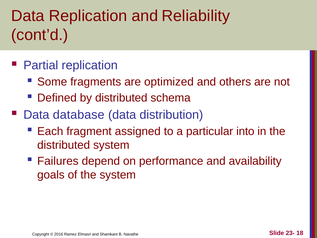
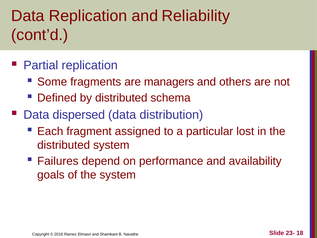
optimized: optimized -> managers
database: database -> dispersed
into: into -> lost
